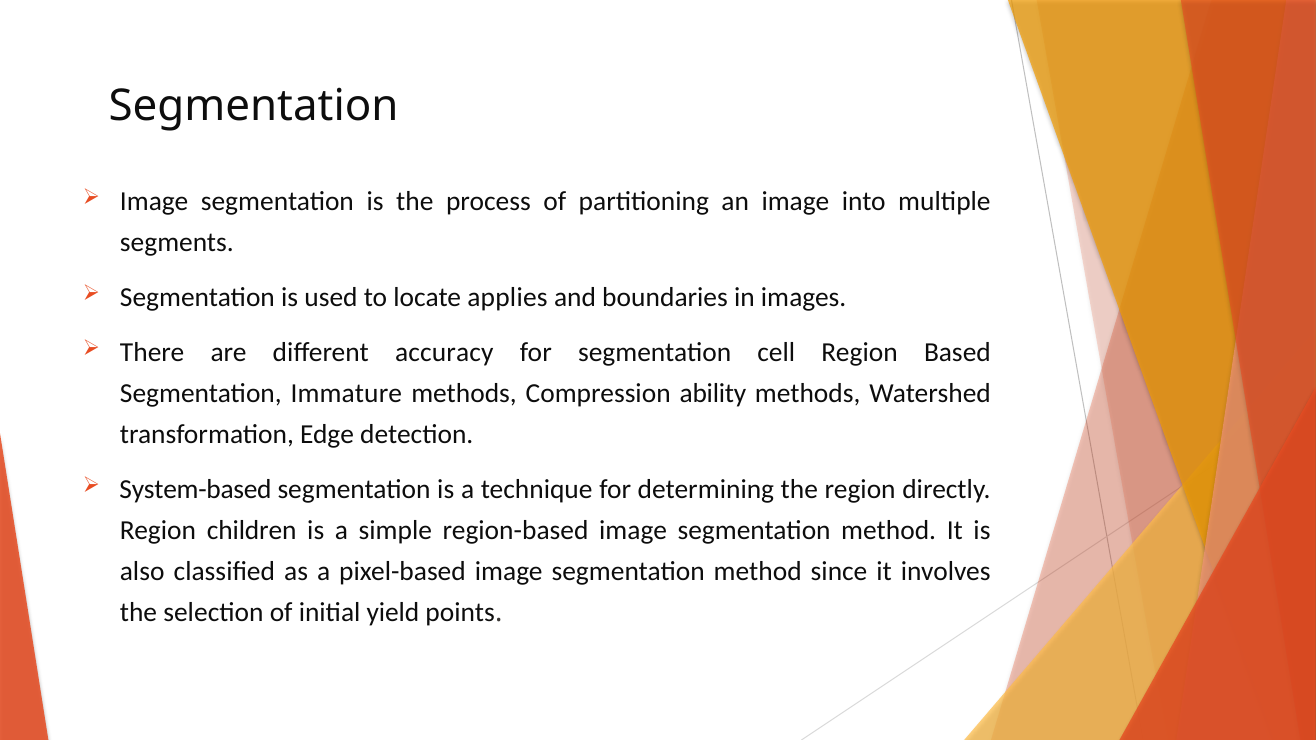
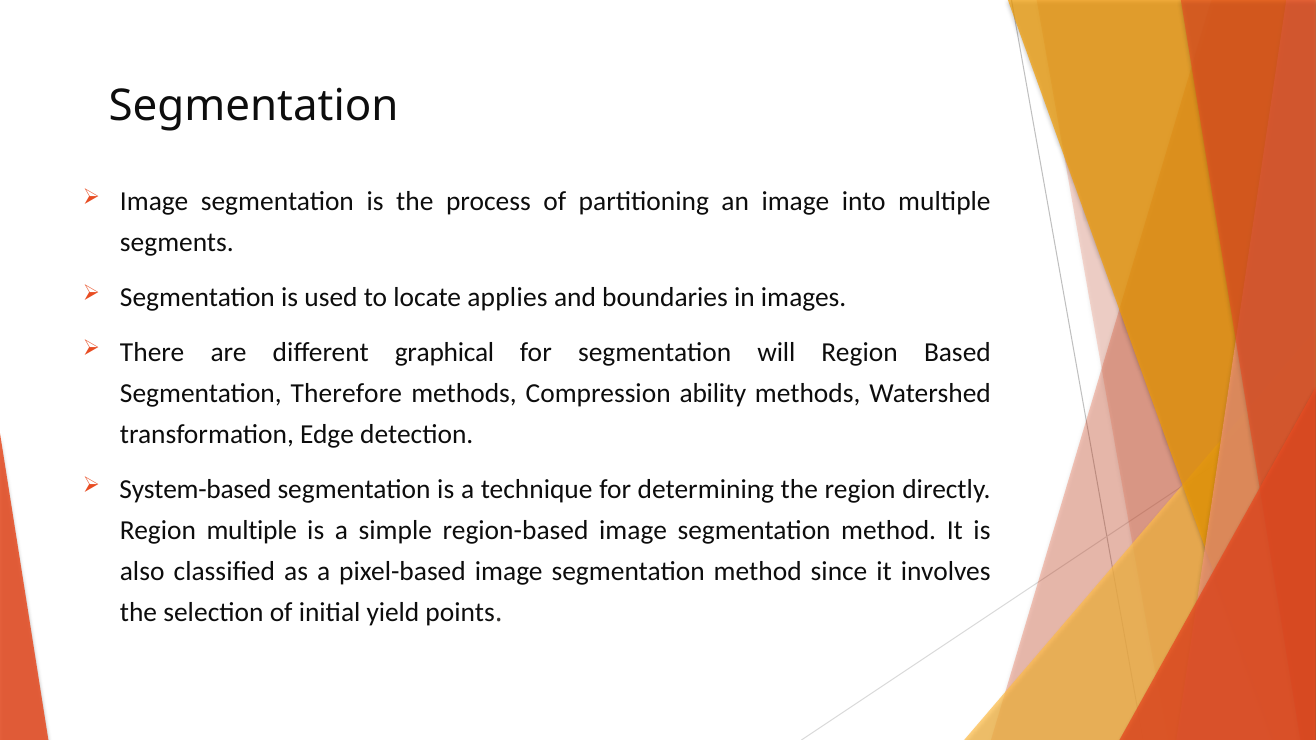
accuracy: accuracy -> graphical
cell: cell -> will
Immature: Immature -> Therefore
Region children: children -> multiple
